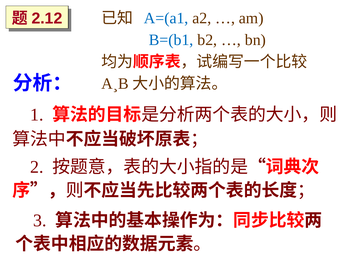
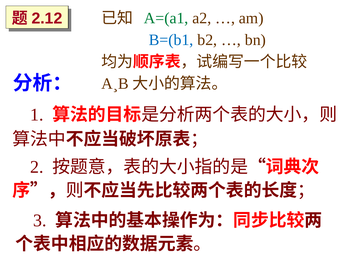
A=(a1 colour: blue -> green
